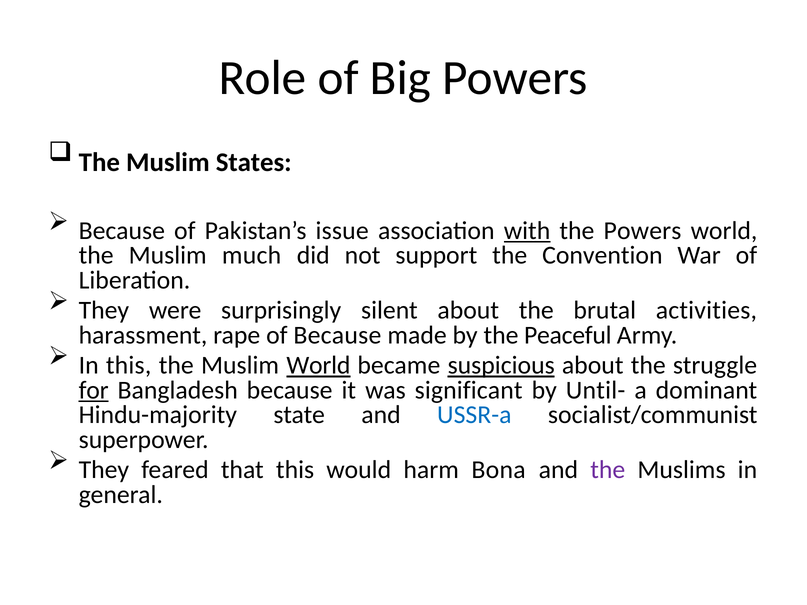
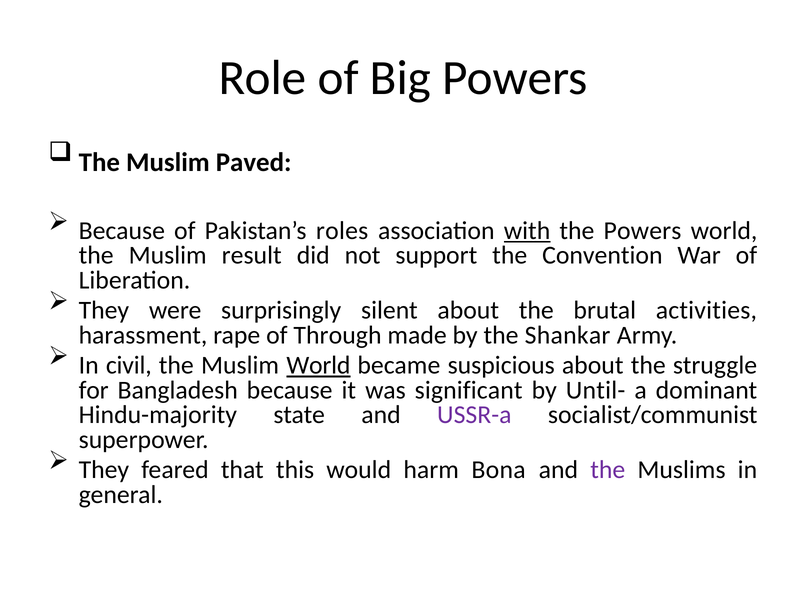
States: States -> Paved
issue: issue -> roles
much: much -> result
of Because: Because -> Through
Peaceful: Peaceful -> Shankar
In this: this -> civil
suspicious underline: present -> none
for underline: present -> none
USSR-a colour: blue -> purple
